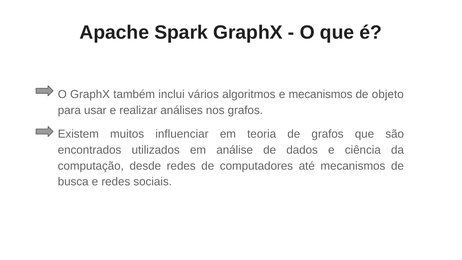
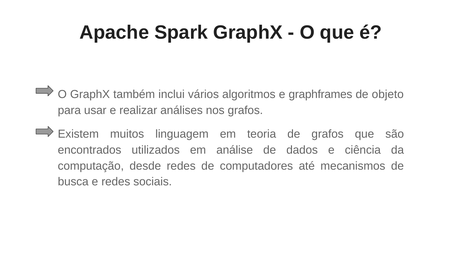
e mecanismos: mecanismos -> graphframes
influenciar: influenciar -> linguagem
